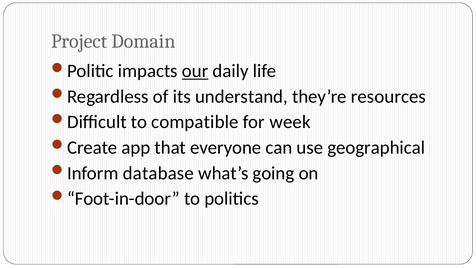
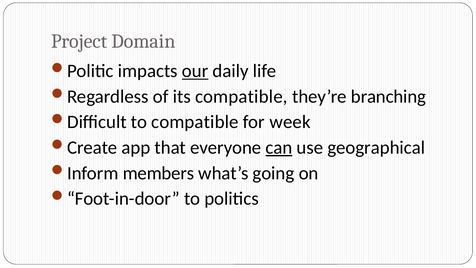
its understand: understand -> compatible
resources: resources -> branching
can underline: none -> present
database: database -> members
